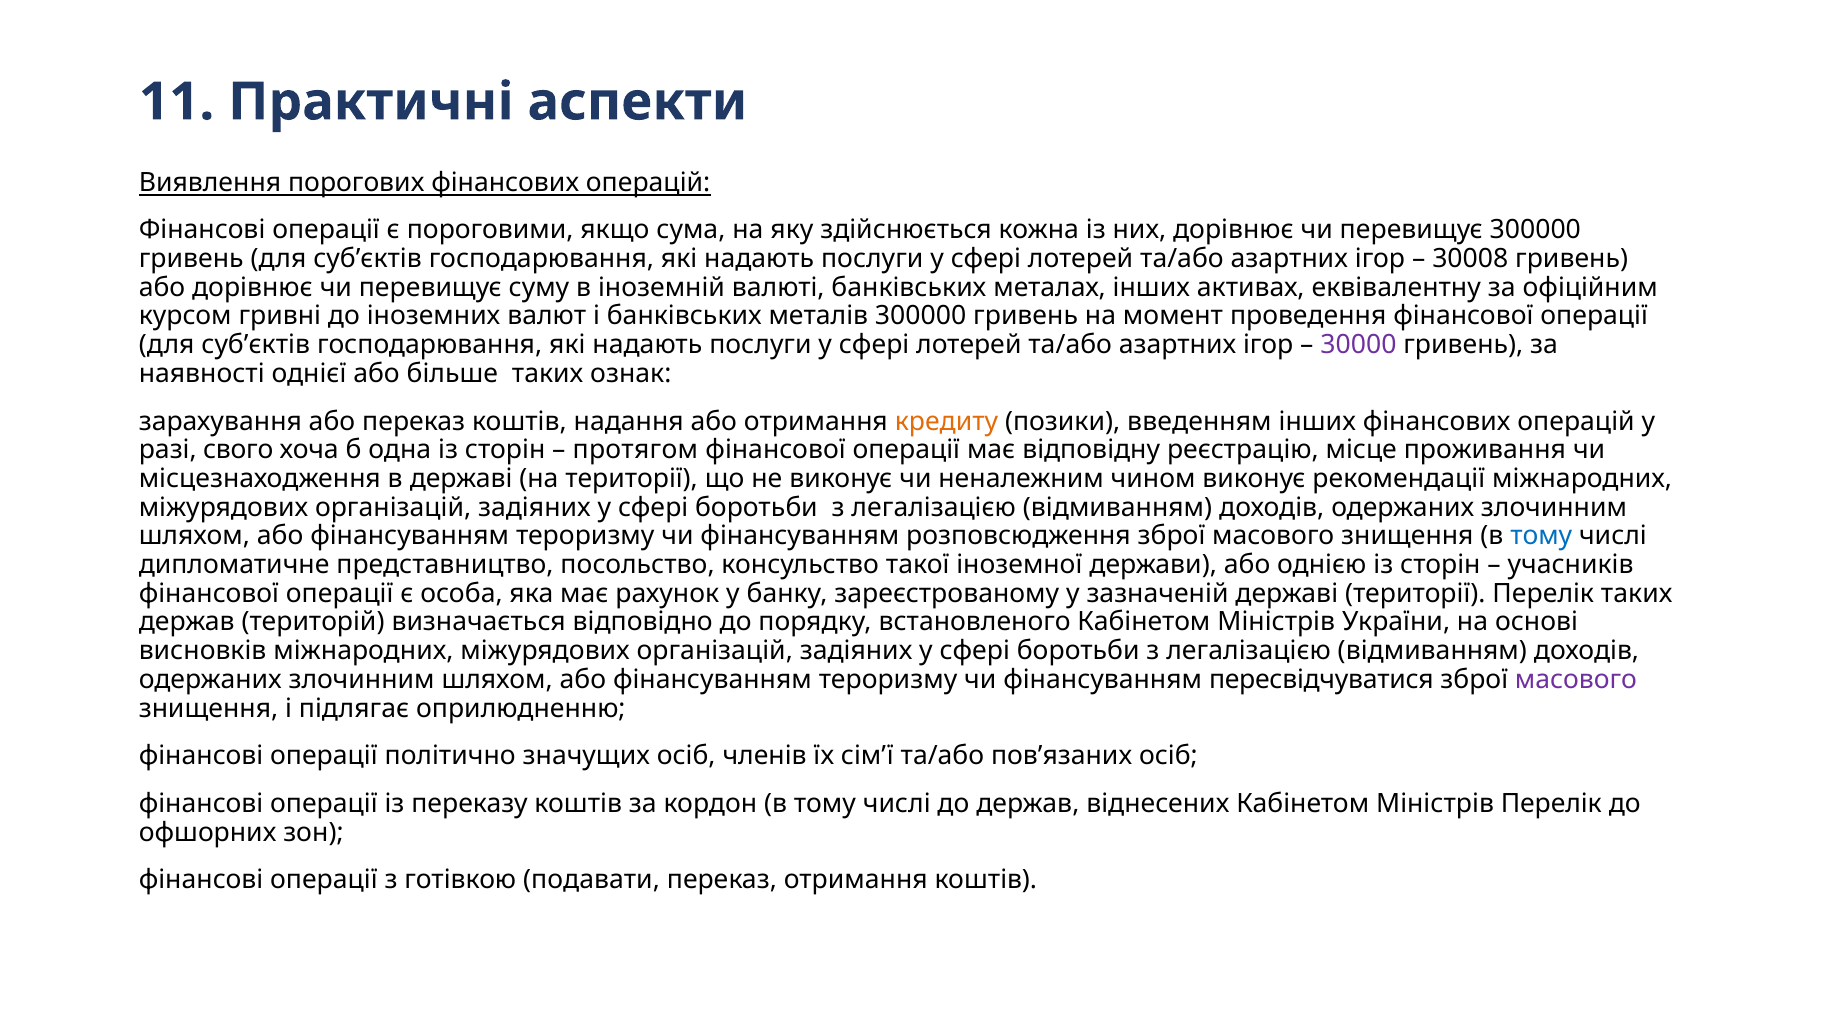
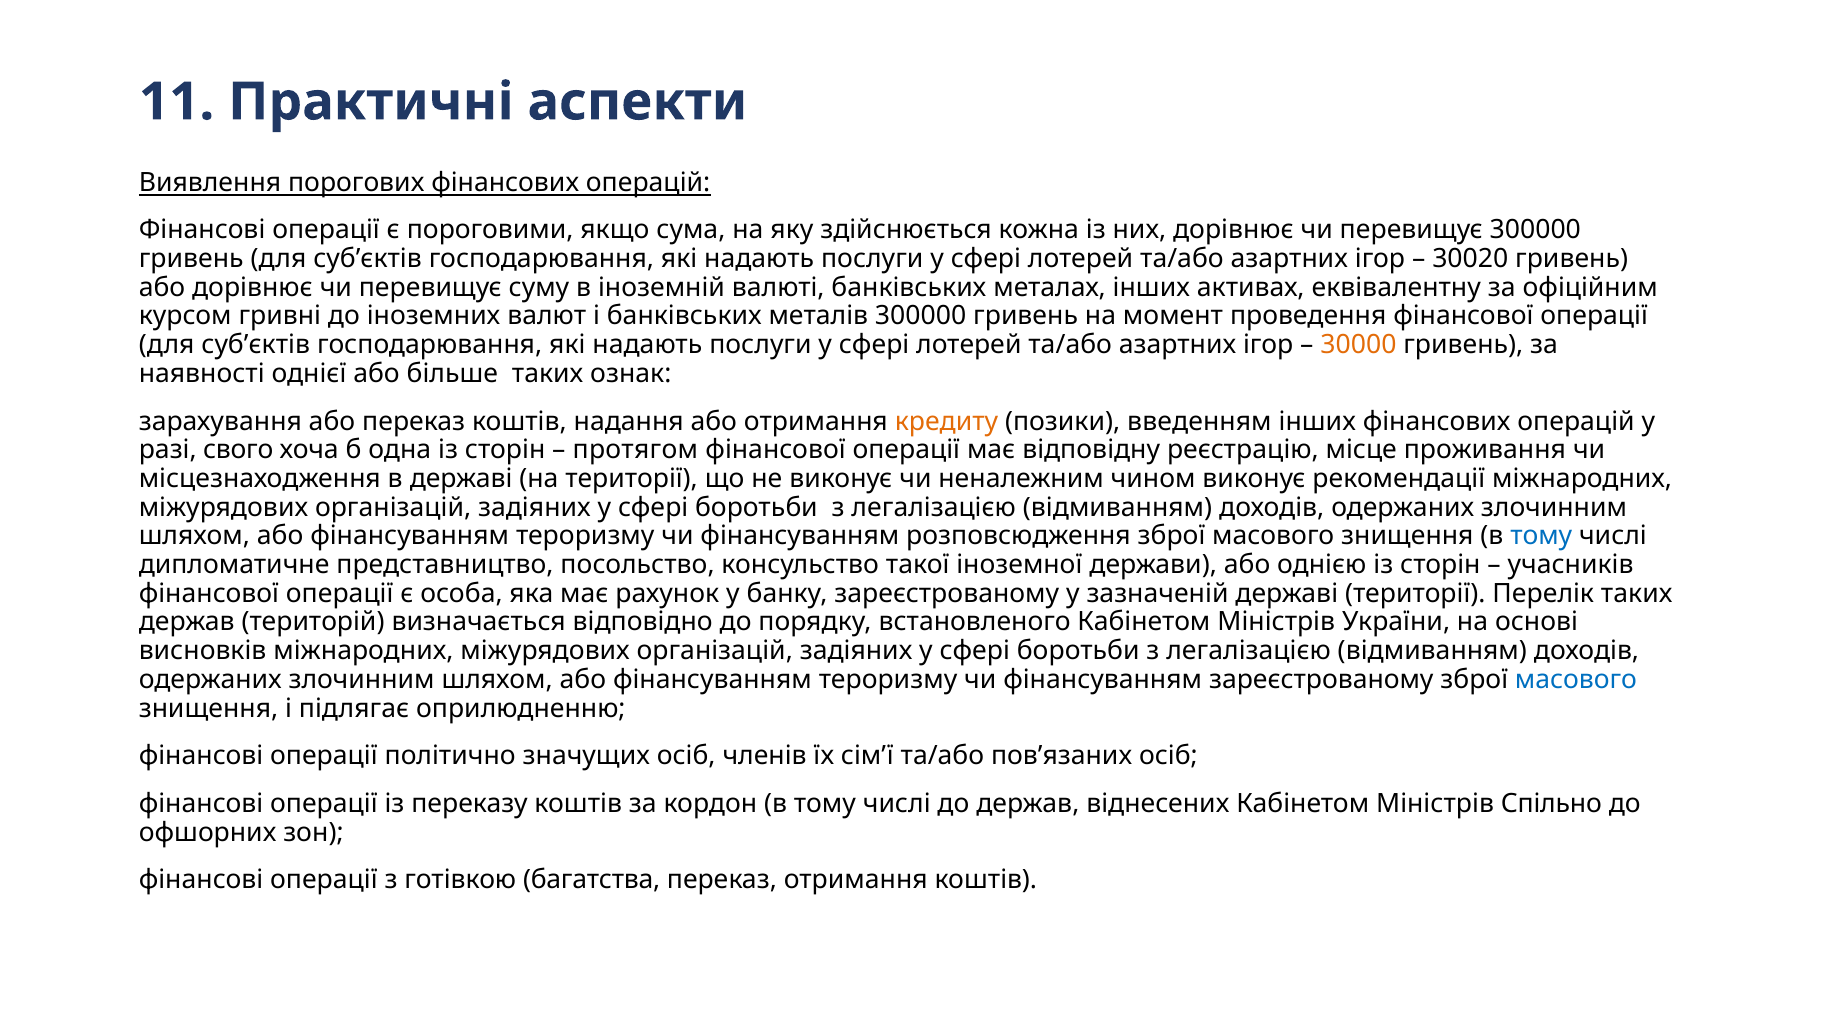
30008: 30008 -> 30020
30000 colour: purple -> orange
фінансуванням пересвідчуватися: пересвідчуватися -> зареєстрованому
масового at (1576, 680) colour: purple -> blue
Міністрів Перелік: Перелік -> Спільно
подавати: подавати -> багатства
